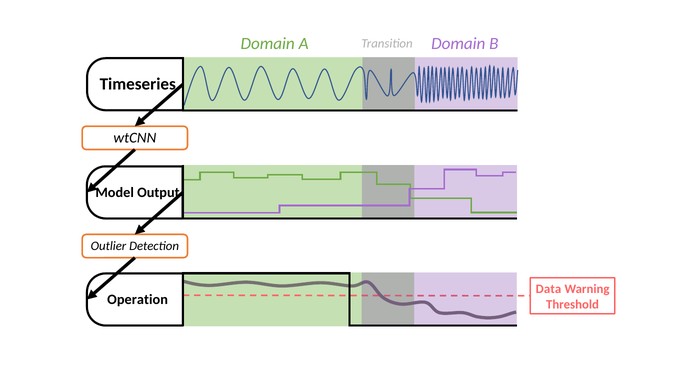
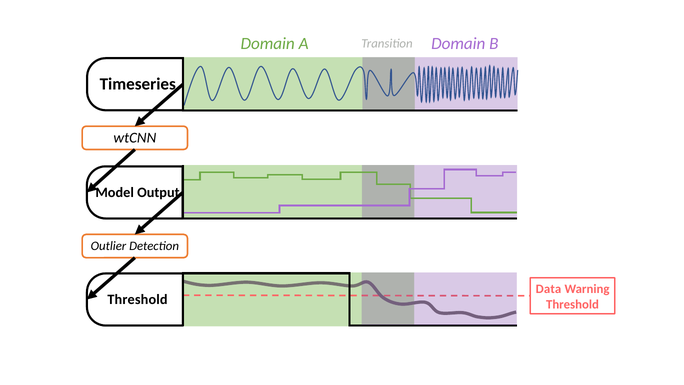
Operation at (138, 299): Operation -> Threshold
